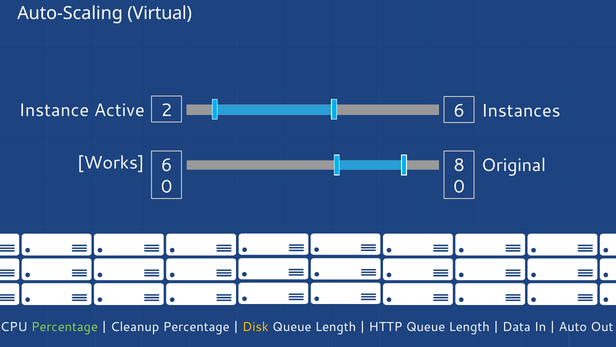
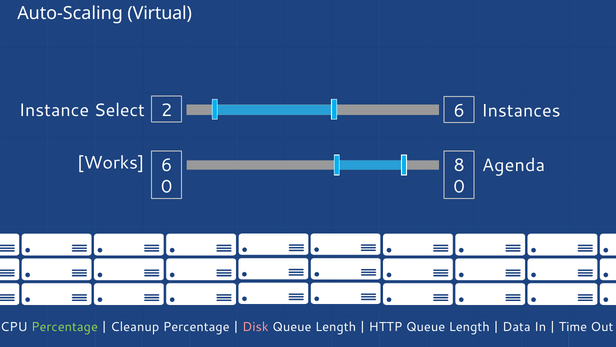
Active: Active -> Select
Original: Original -> Agenda
Disk colour: yellow -> pink
Auto: Auto -> Time
